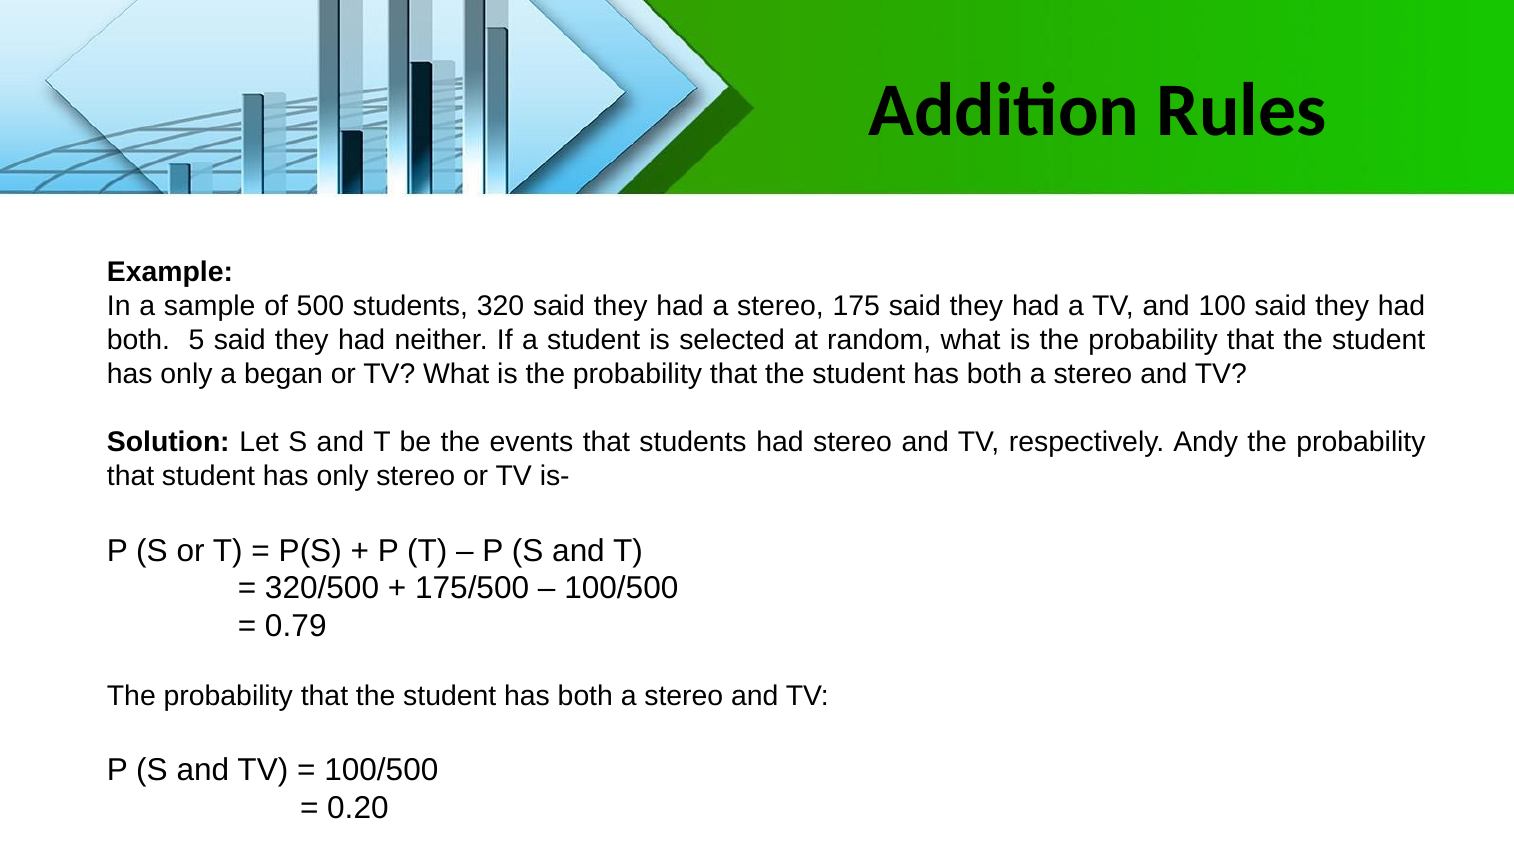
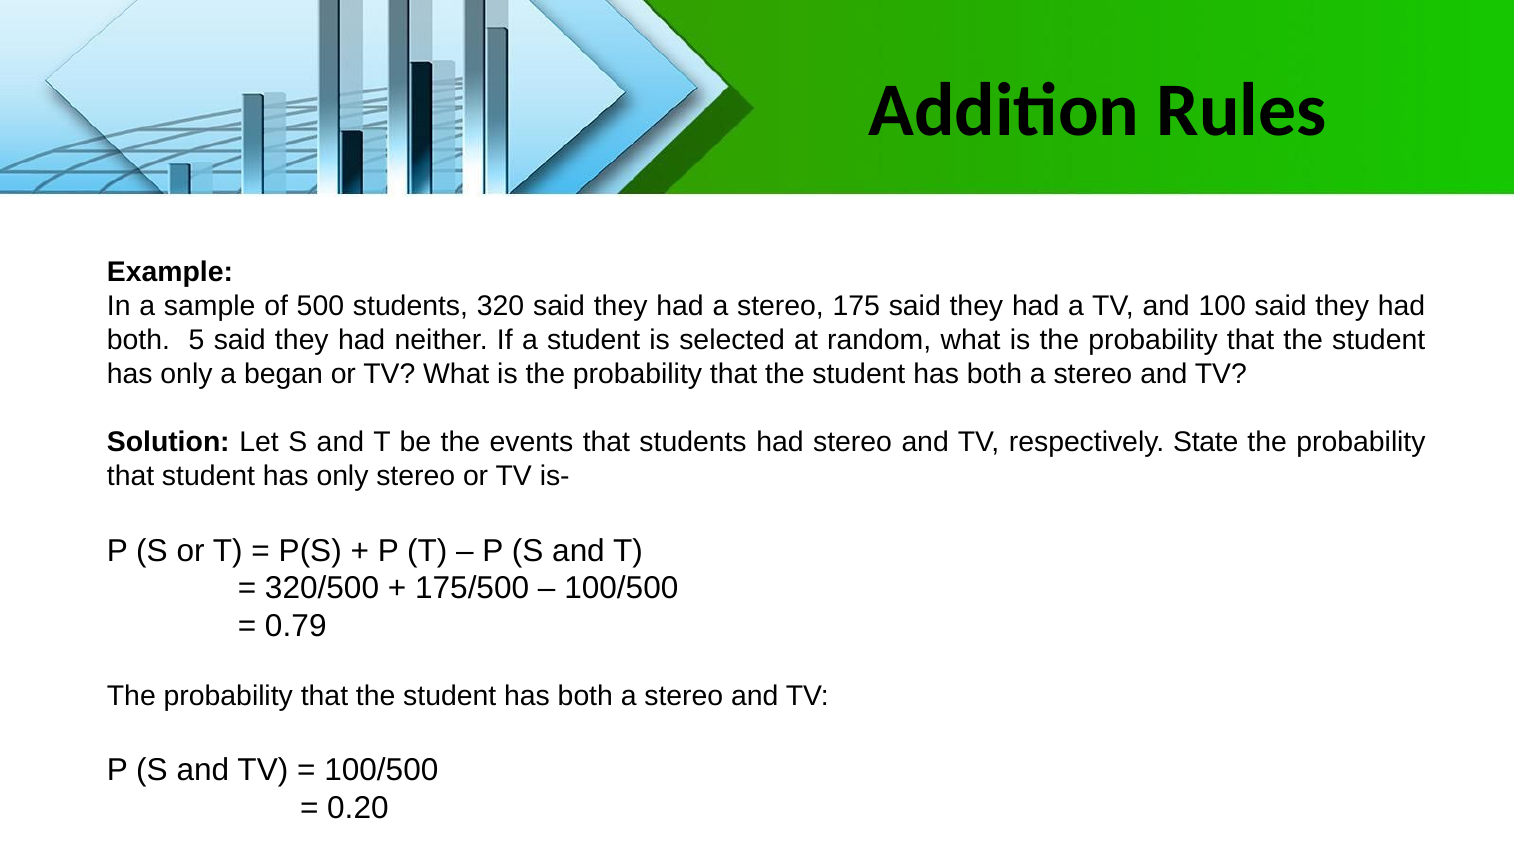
Andy: Andy -> State
